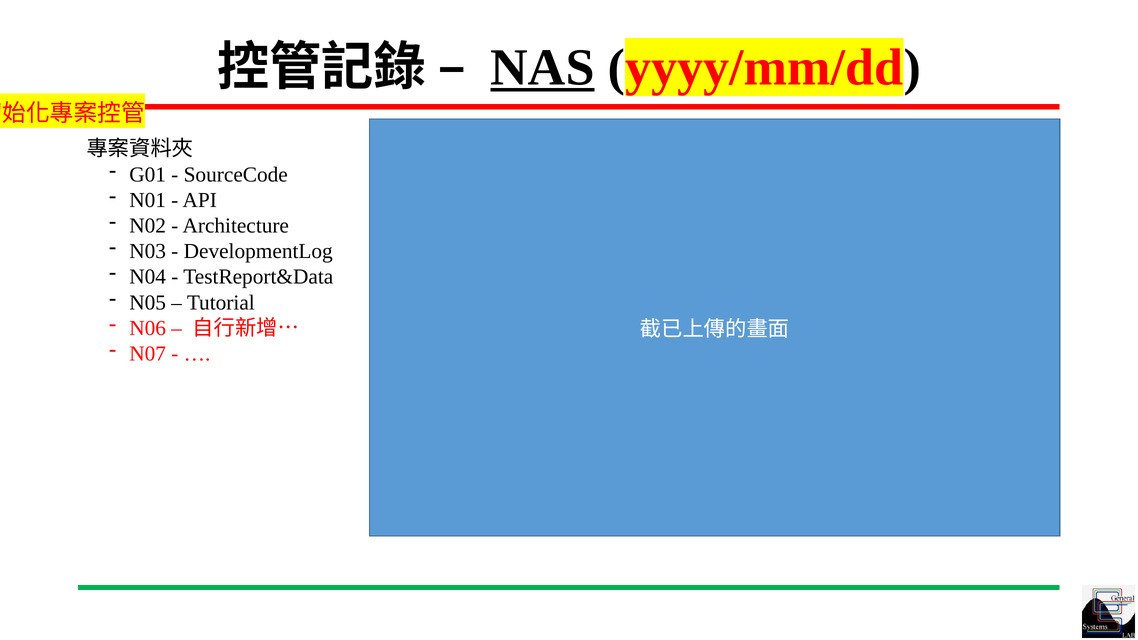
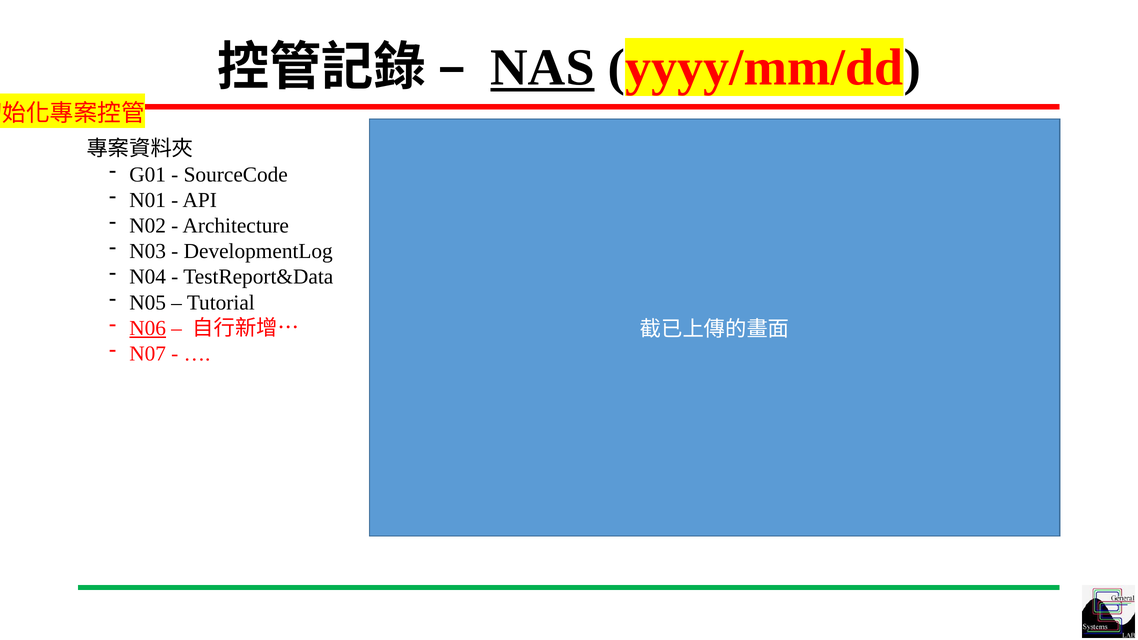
N06 underline: none -> present
